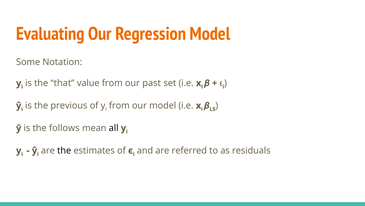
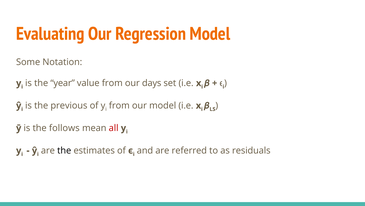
that: that -> year
past: past -> days
all colour: black -> red
